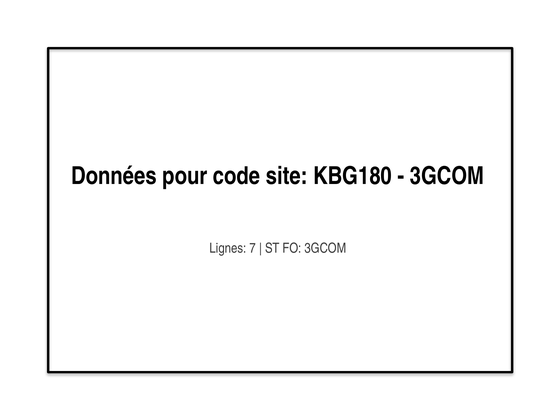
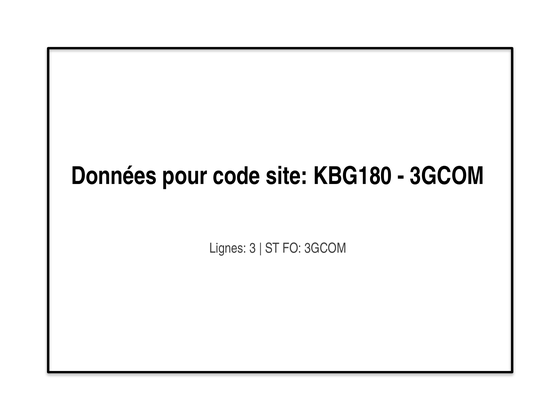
7: 7 -> 3
